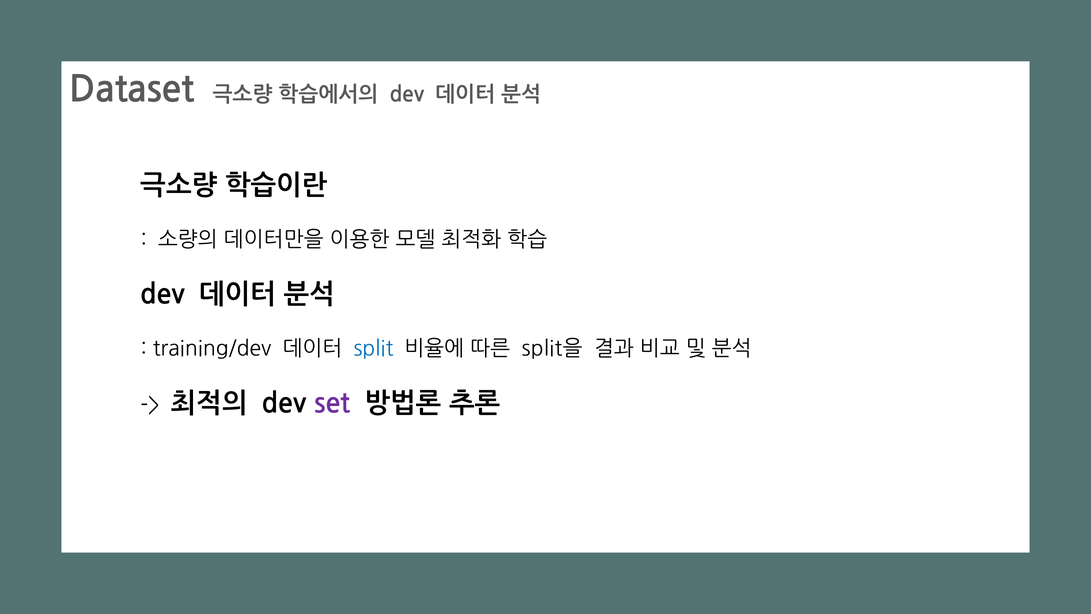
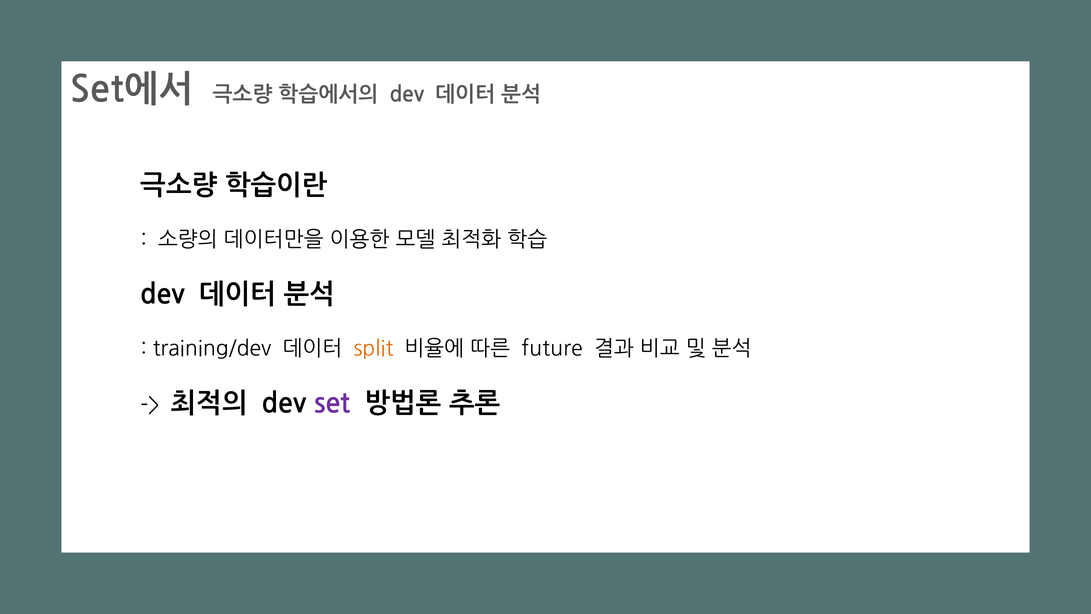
Dataset: Dataset -> Set에서
split colour: blue -> orange
split을: split을 -> future
